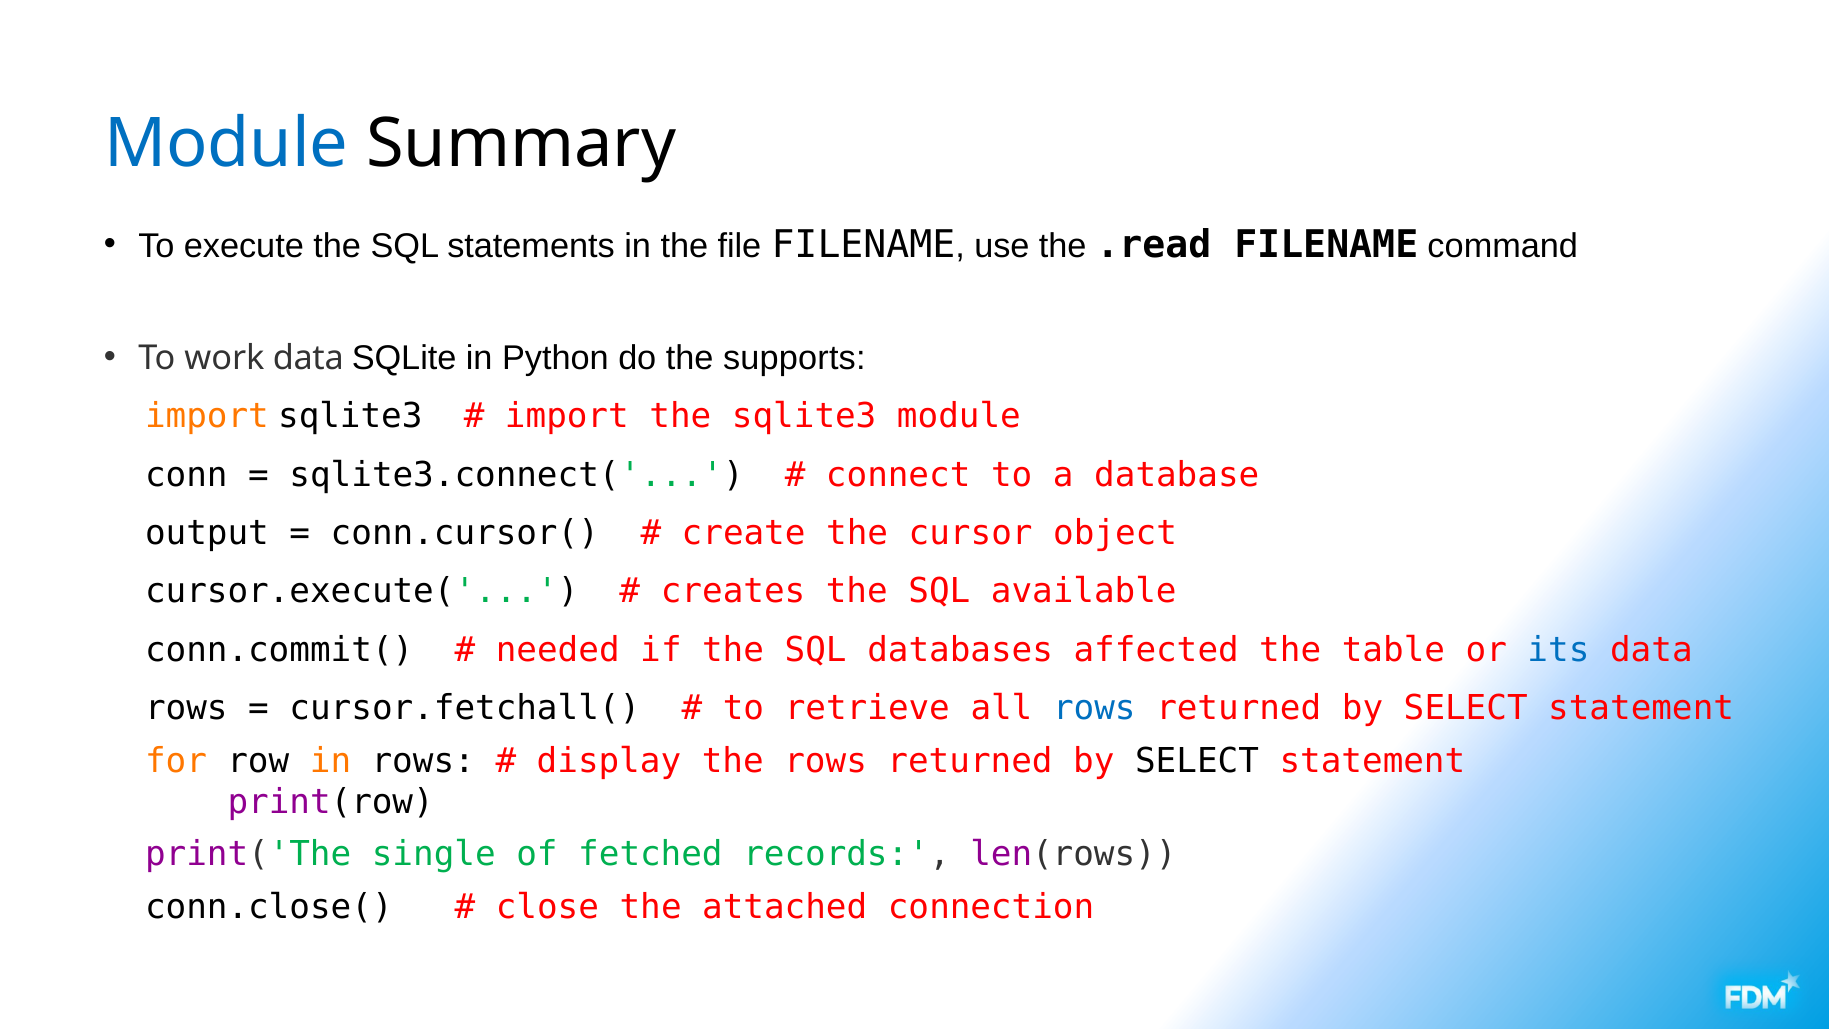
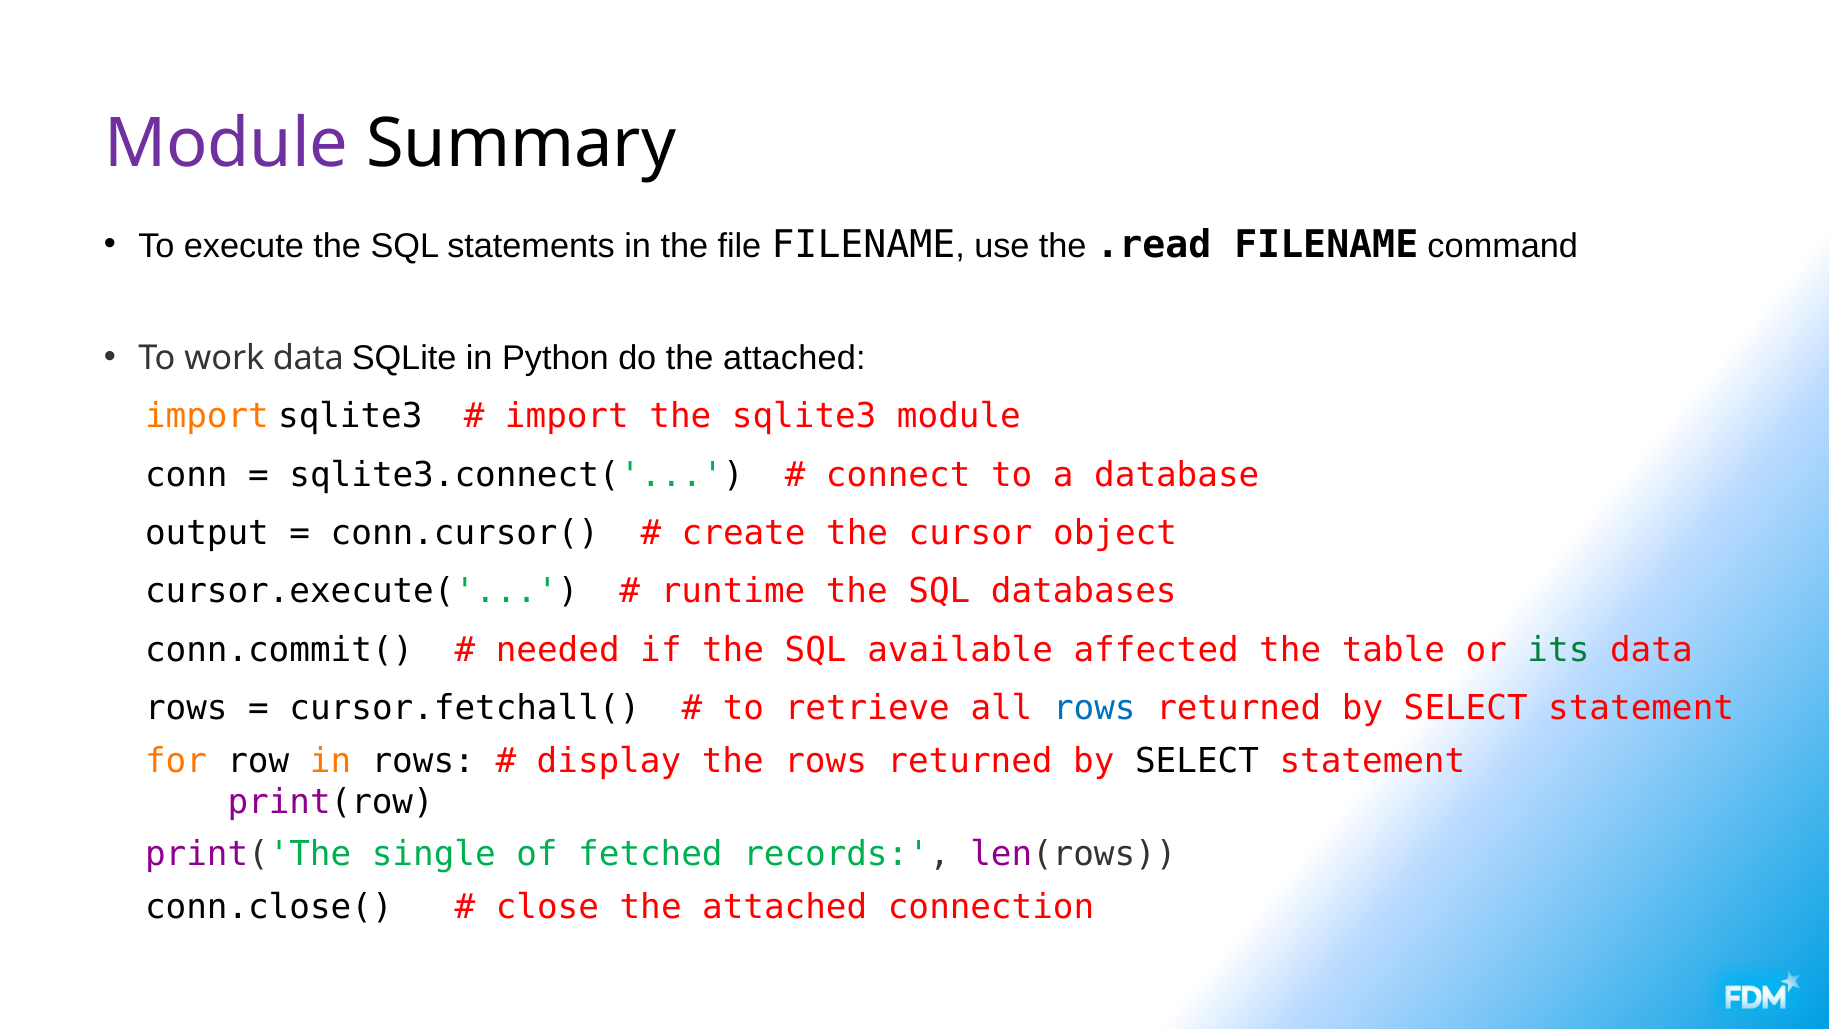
Module at (226, 144) colour: blue -> purple
do the supports: supports -> attached
creates: creates -> runtime
available: available -> databases
databases: databases -> available
its colour: blue -> green
